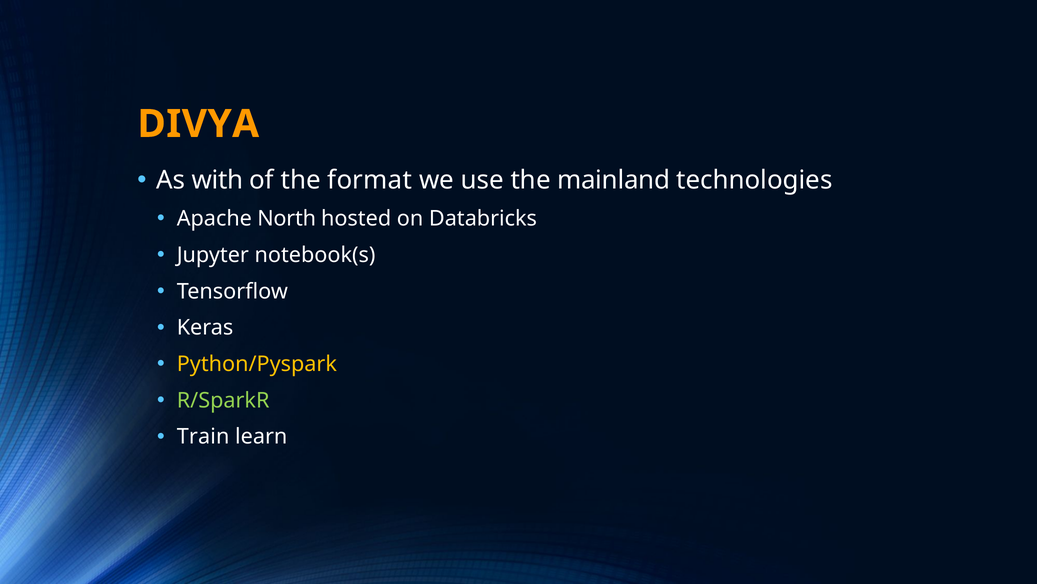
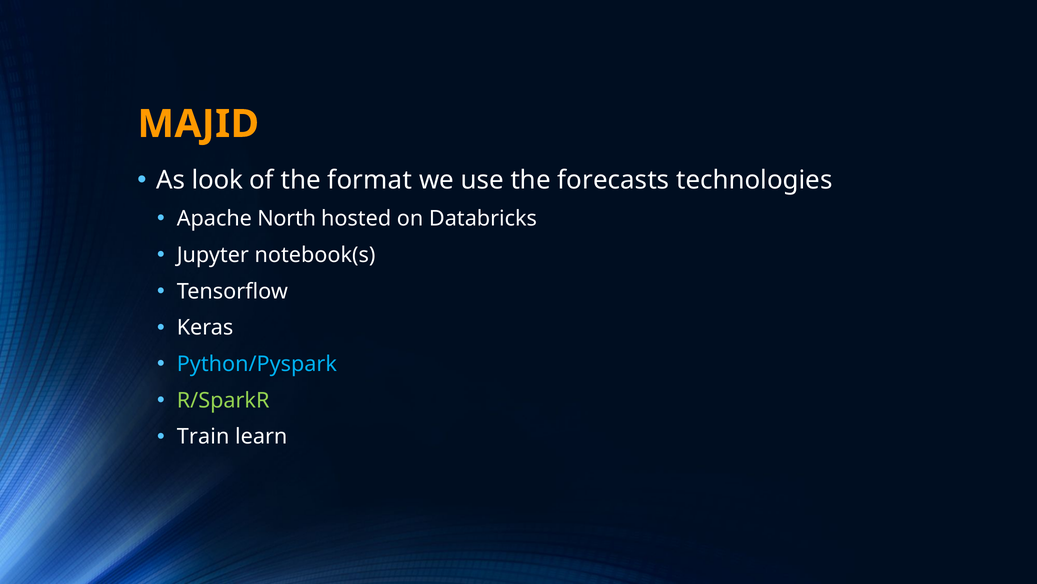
DIVYA: DIVYA -> MAJID
with: with -> look
mainland: mainland -> forecasts
Python/Pyspark colour: yellow -> light blue
